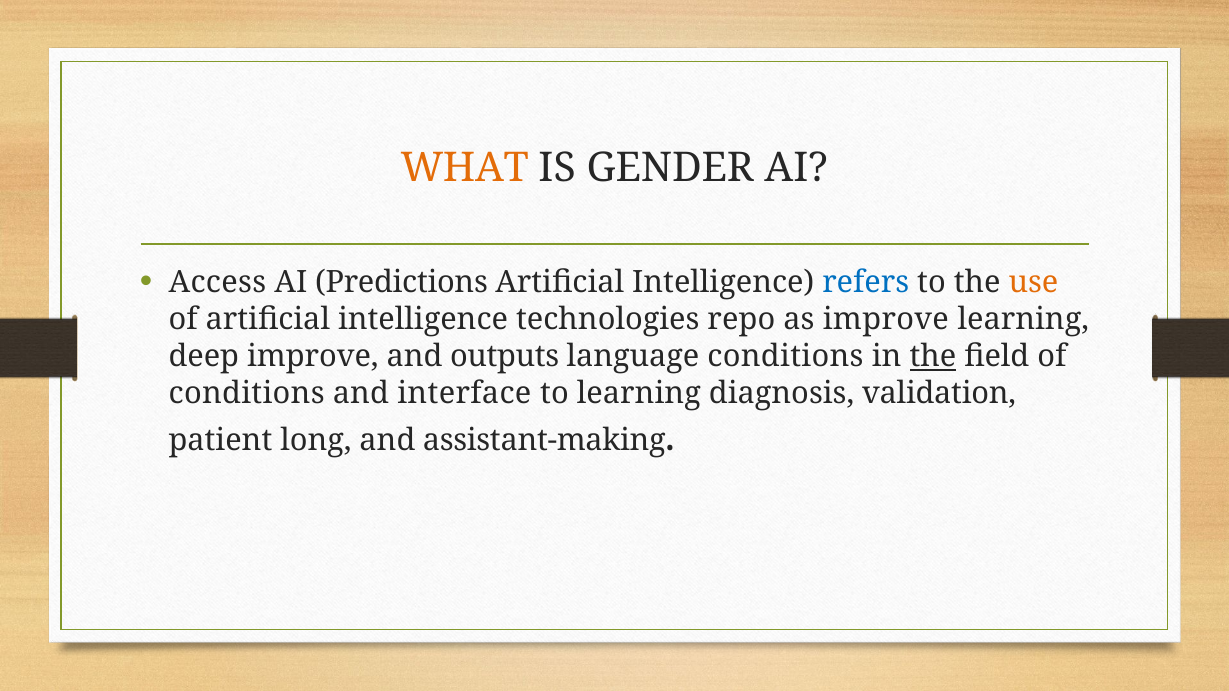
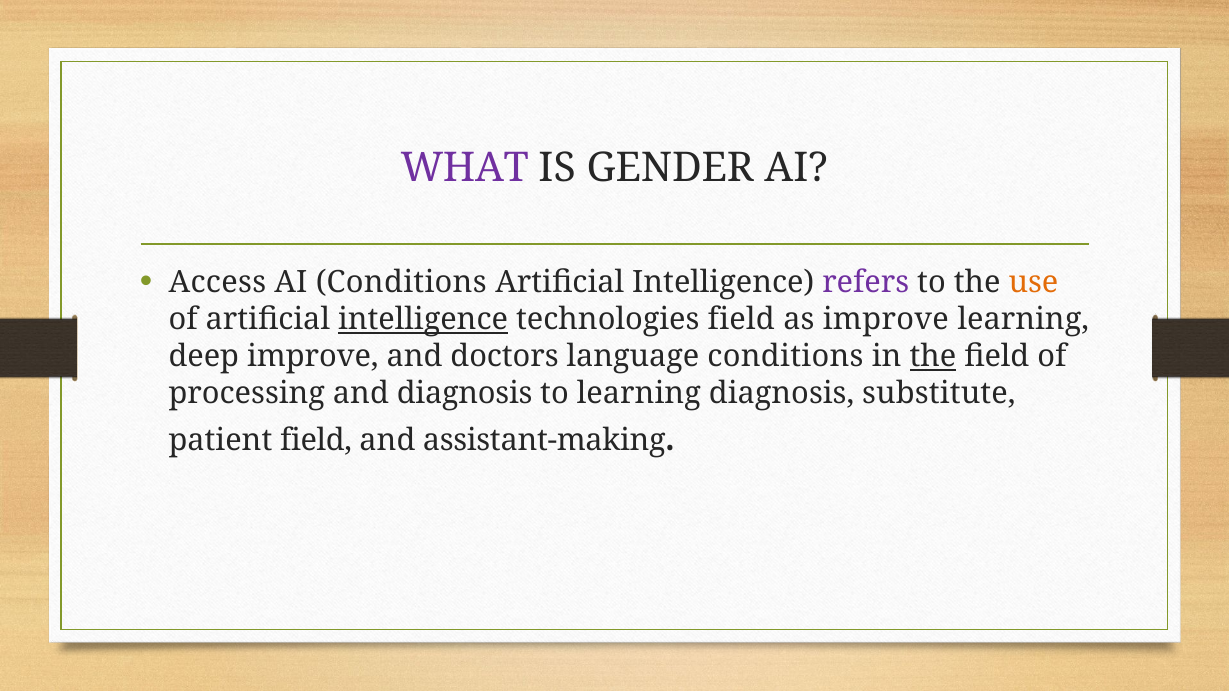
WHAT colour: orange -> purple
AI Predictions: Predictions -> Conditions
refers colour: blue -> purple
intelligence at (423, 320) underline: none -> present
technologies repo: repo -> field
outputs: outputs -> doctors
conditions at (247, 394): conditions -> processing
and interface: interface -> diagnosis
validation: validation -> substitute
patient long: long -> field
